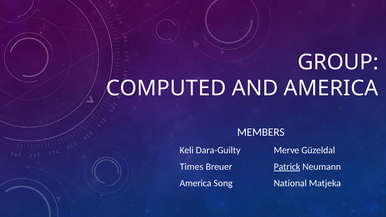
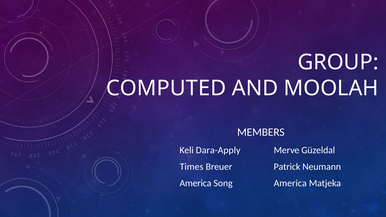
AND AMERICA: AMERICA -> MOOLAH
Dara-Guilty: Dara-Guilty -> Dara-Apply
Patrick underline: present -> none
Song National: National -> America
